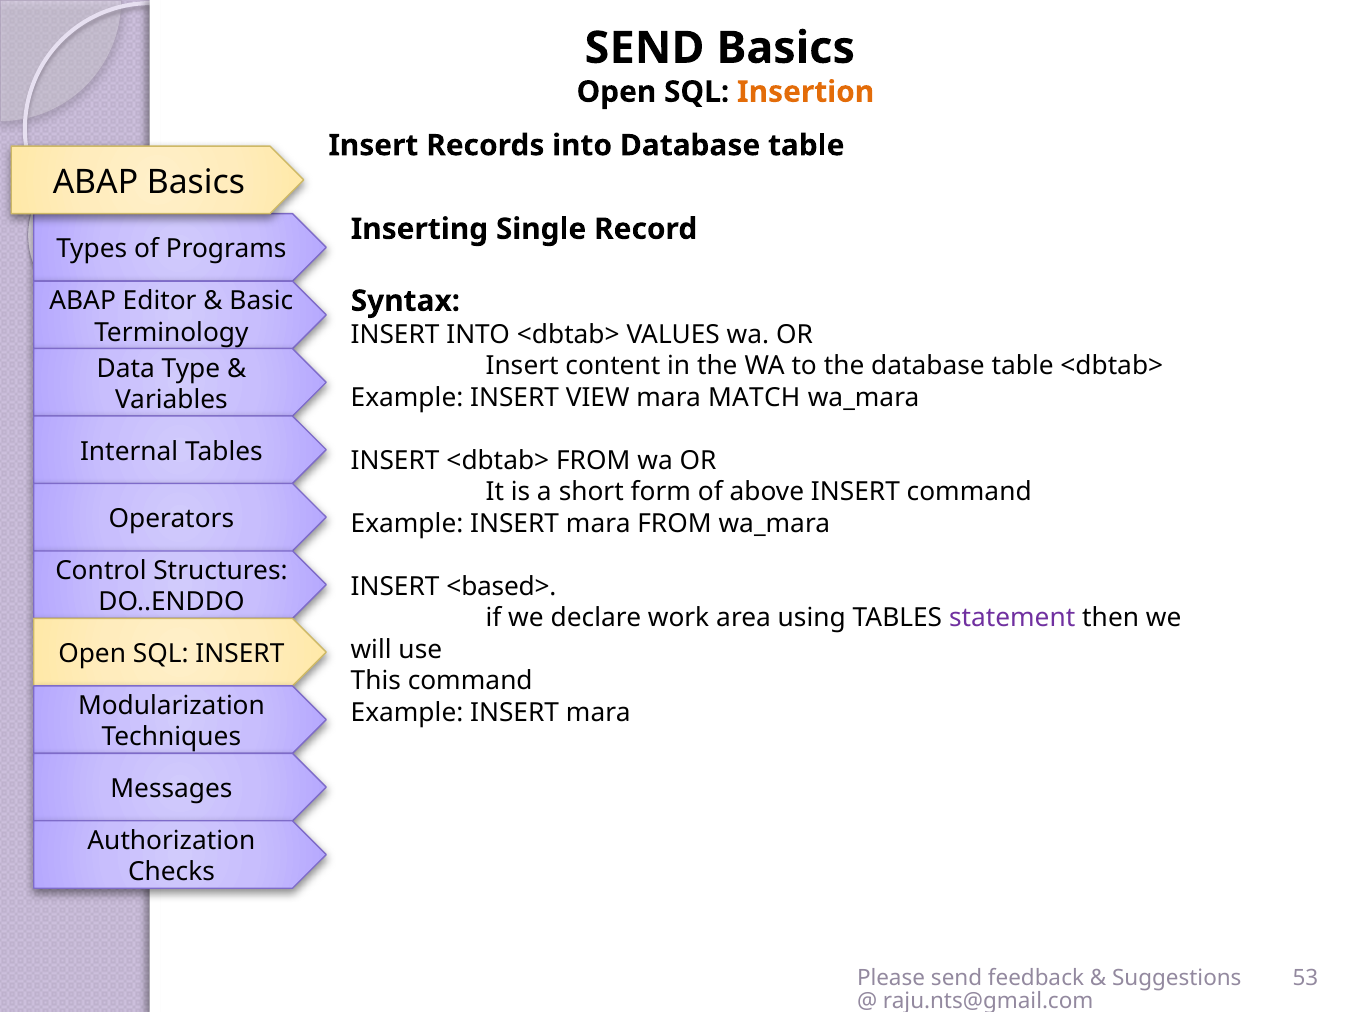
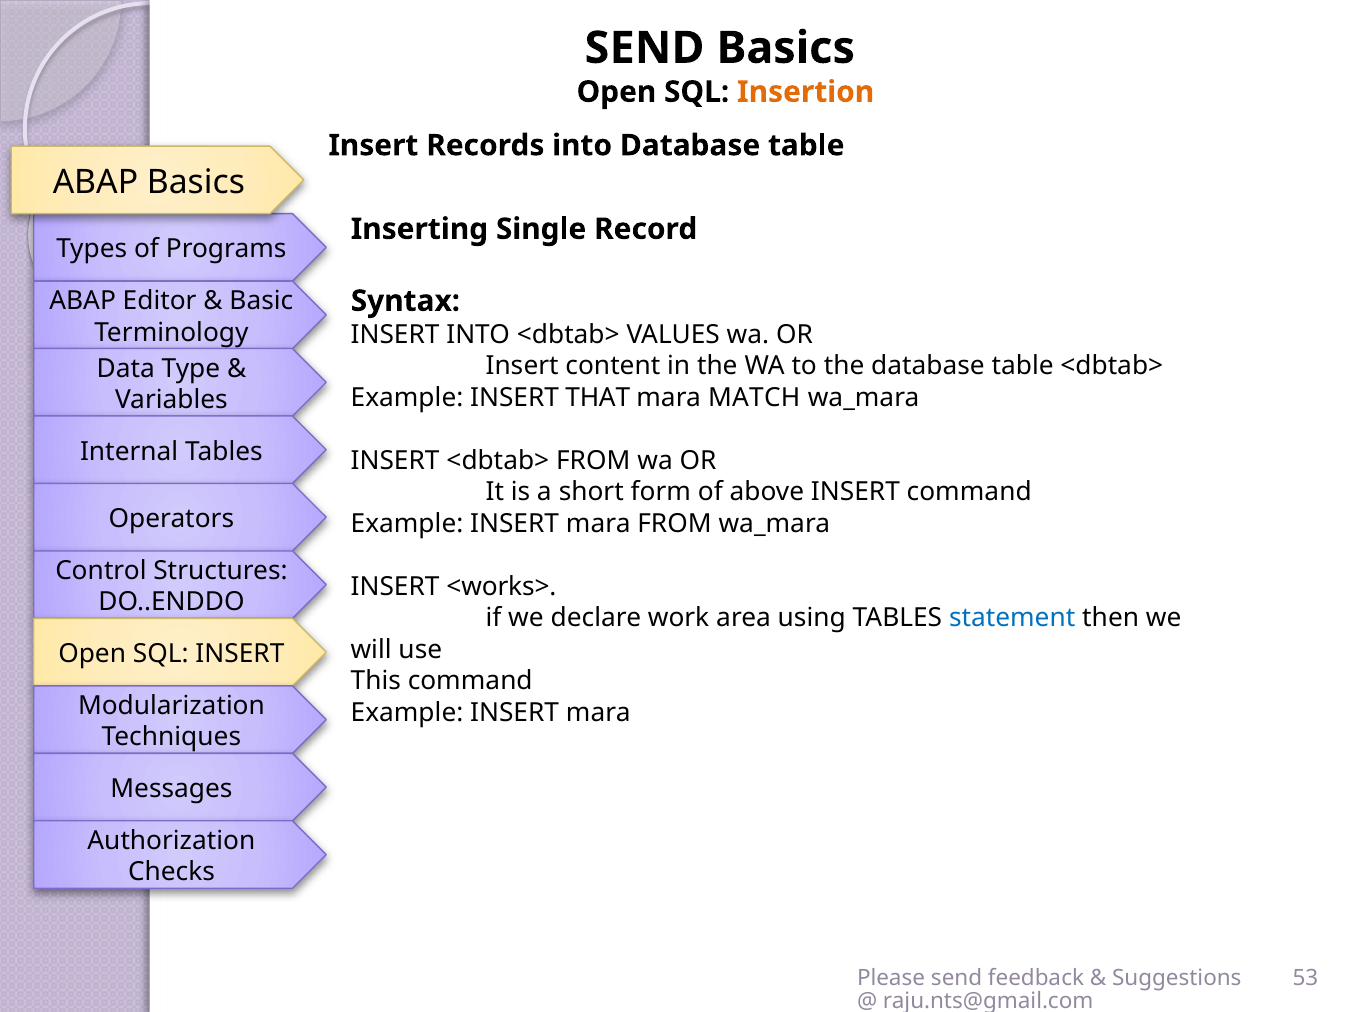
VIEW: VIEW -> THAT
<based>: <based> -> <works>
statement colour: purple -> blue
